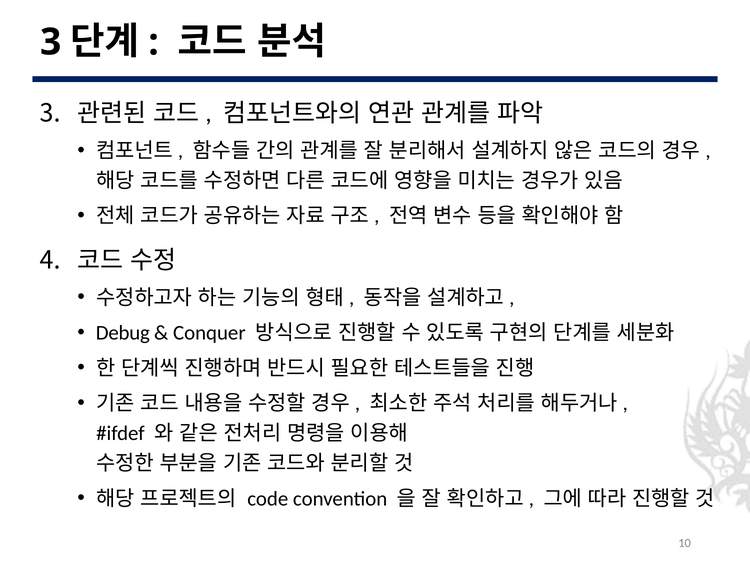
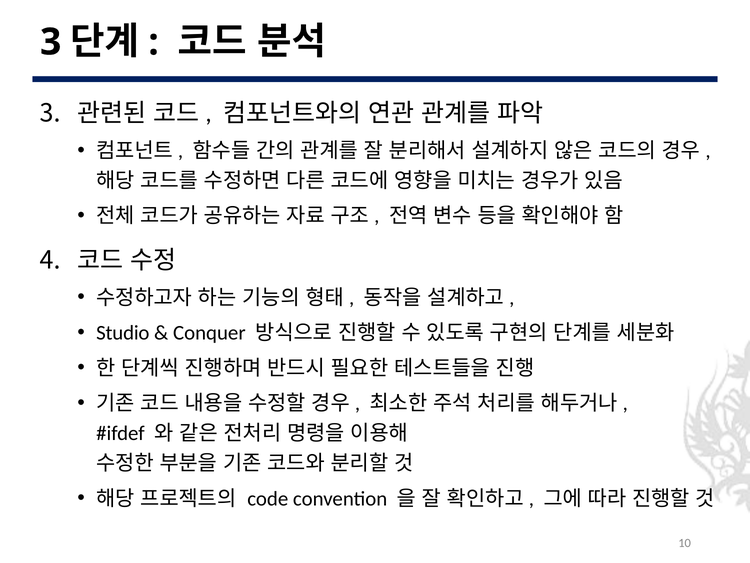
Debug: Debug -> Studio
